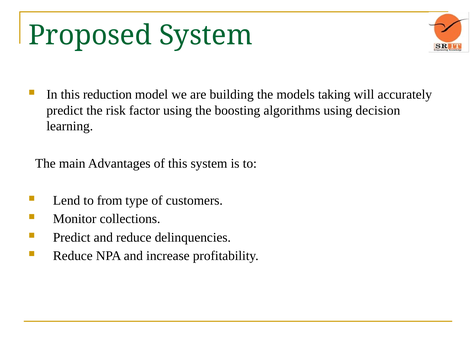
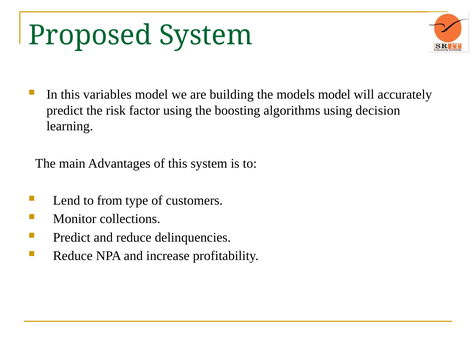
reduction: reduction -> variables
models taking: taking -> model
